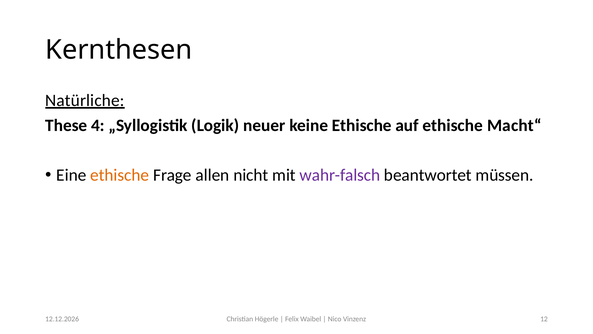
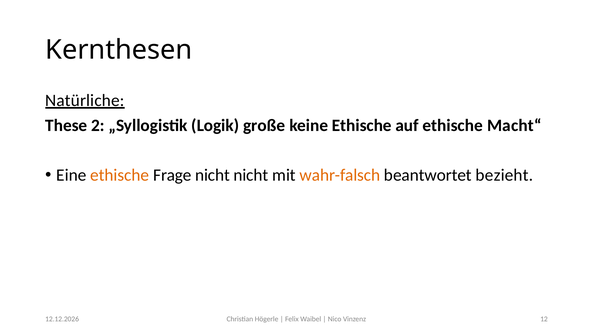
4: 4 -> 2
neuer: neuer -> große
Frage allen: allen -> nicht
wahr-falsch colour: purple -> orange
müssen: müssen -> bezieht
